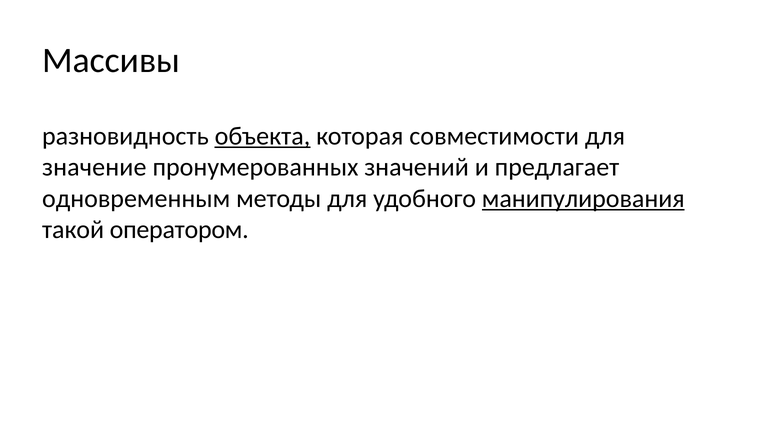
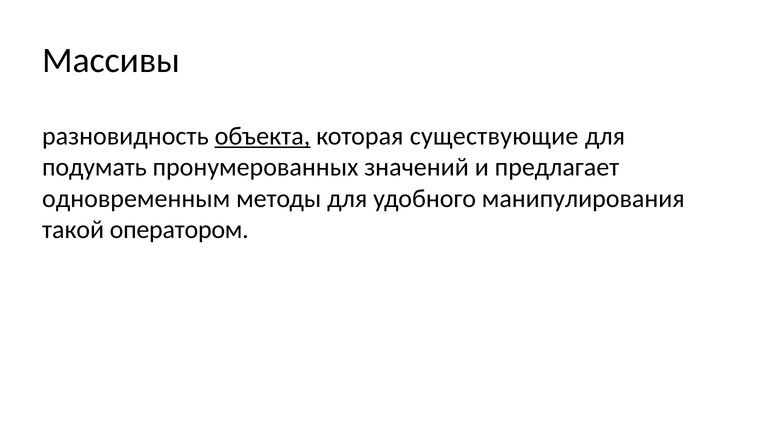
совместимости: совместимости -> существующие
значение: значение -> подумать
манипулирования underline: present -> none
